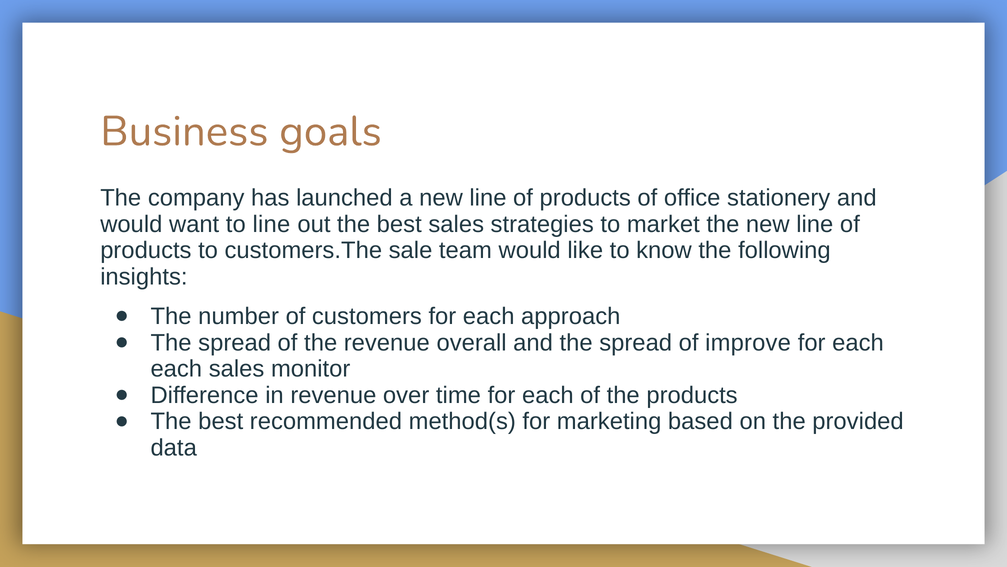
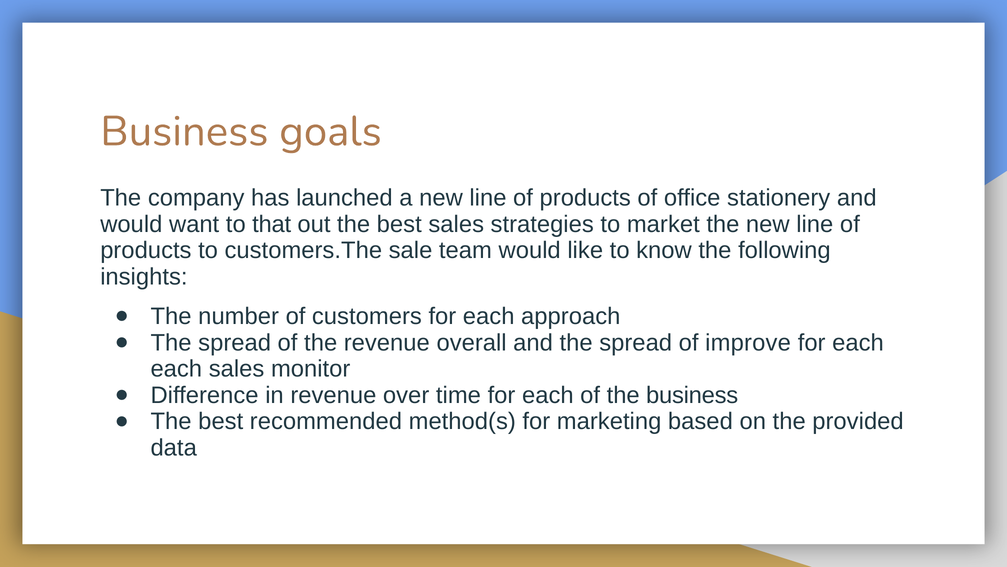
to line: line -> that
the products: products -> business
